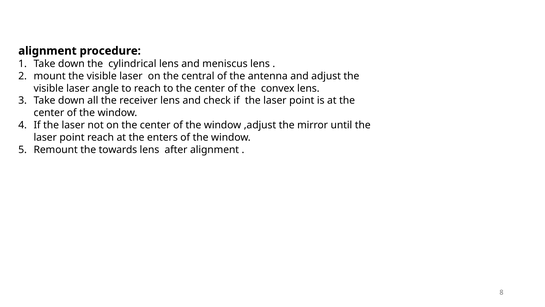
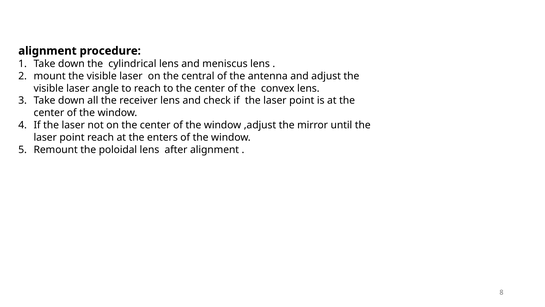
towards: towards -> poloidal
